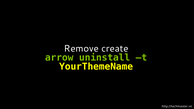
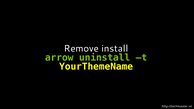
create: create -> install
